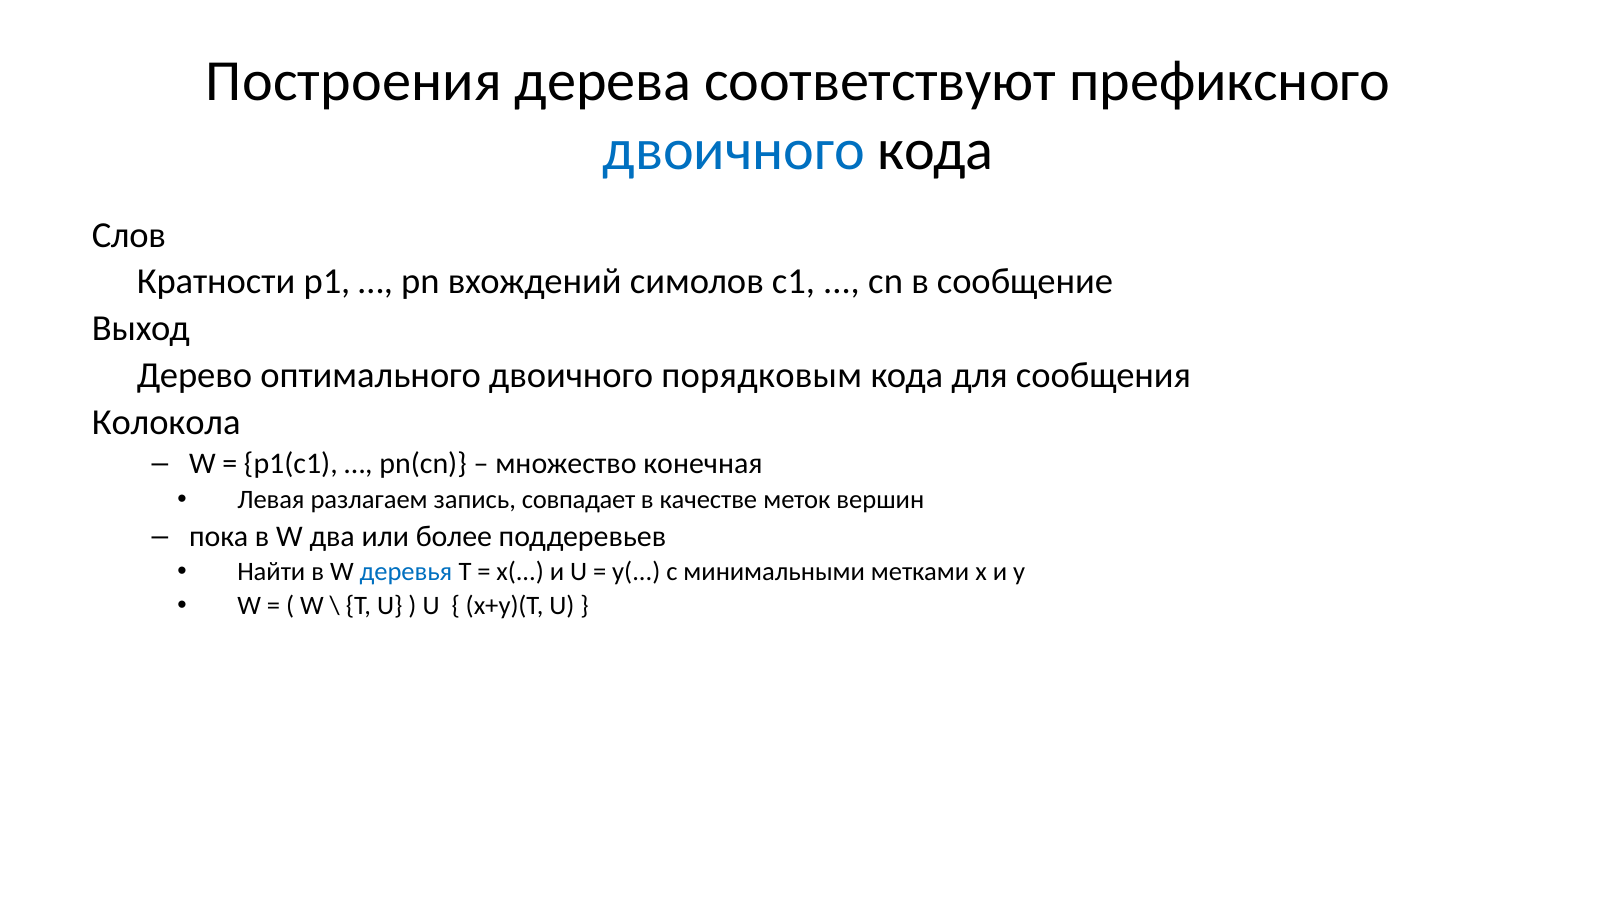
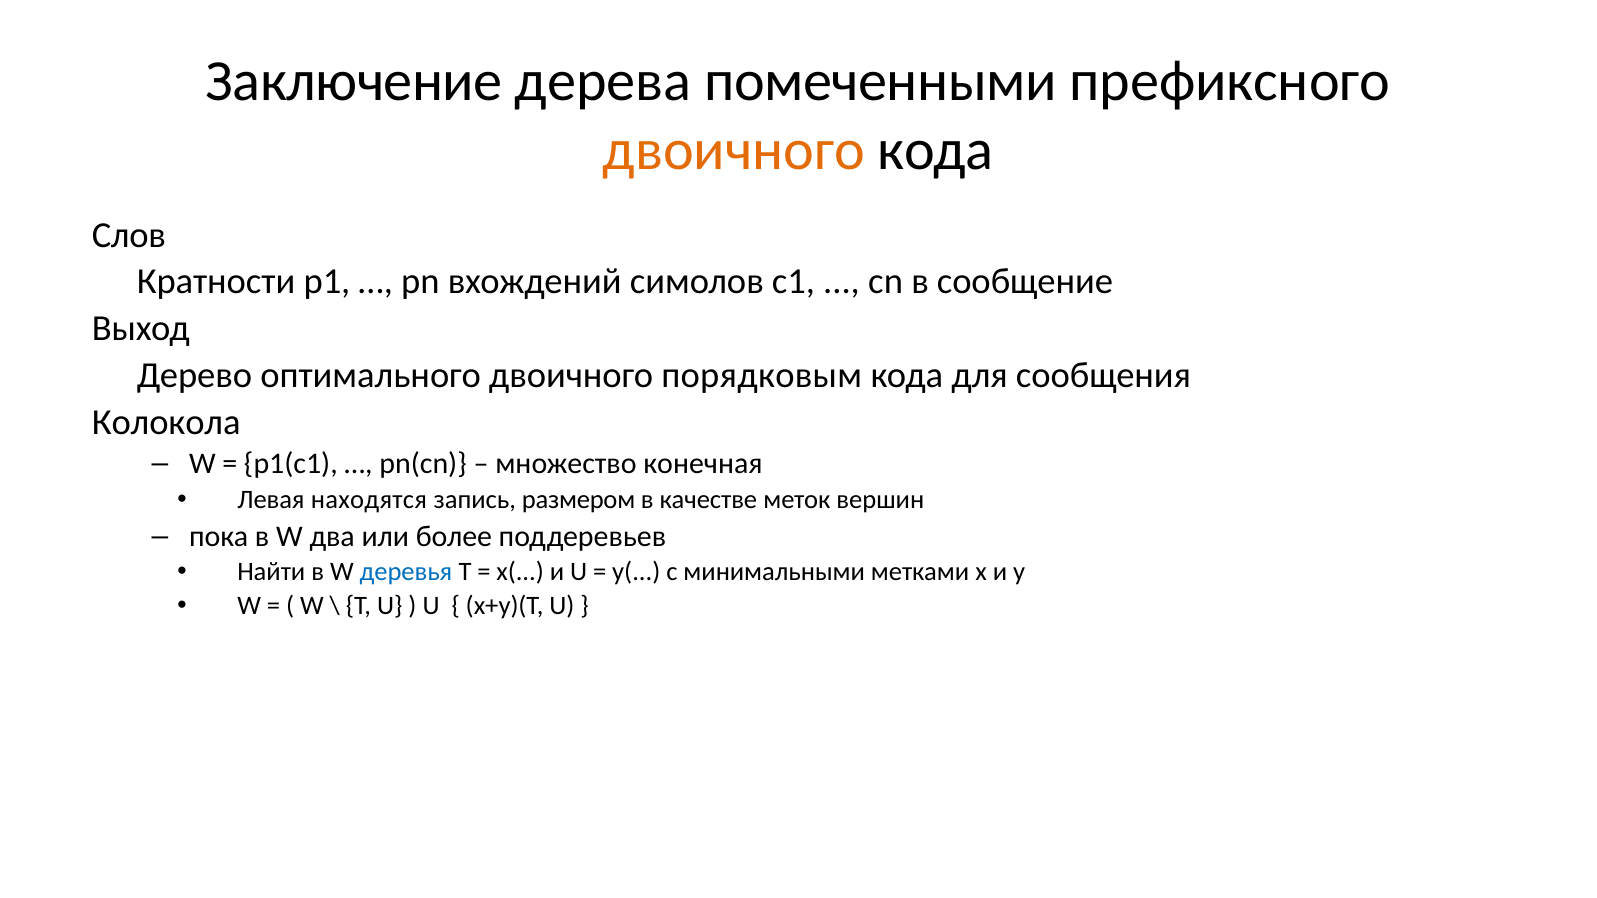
Построения: Построения -> Заключение
соответствуют: соответствуют -> помеченными
двоичного at (734, 151) colour: blue -> orange
разлагаем: разлагаем -> находятся
совпадает: совпадает -> размером
